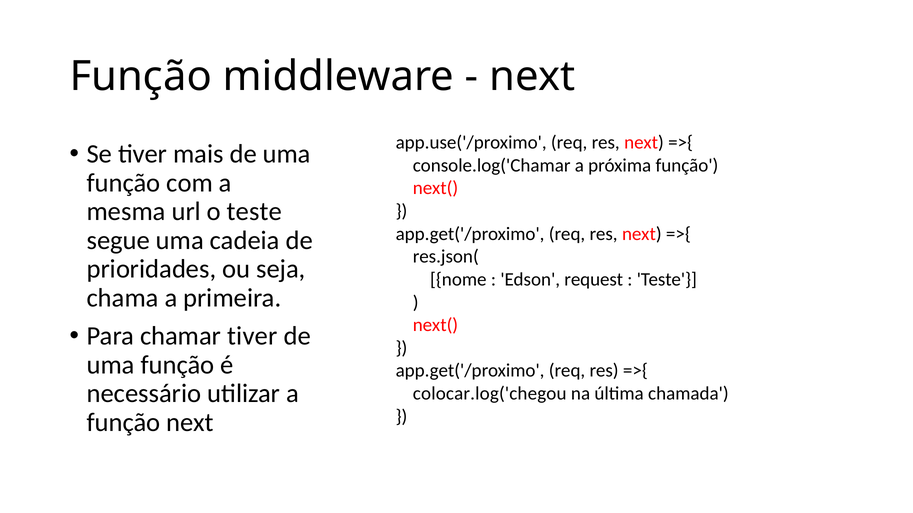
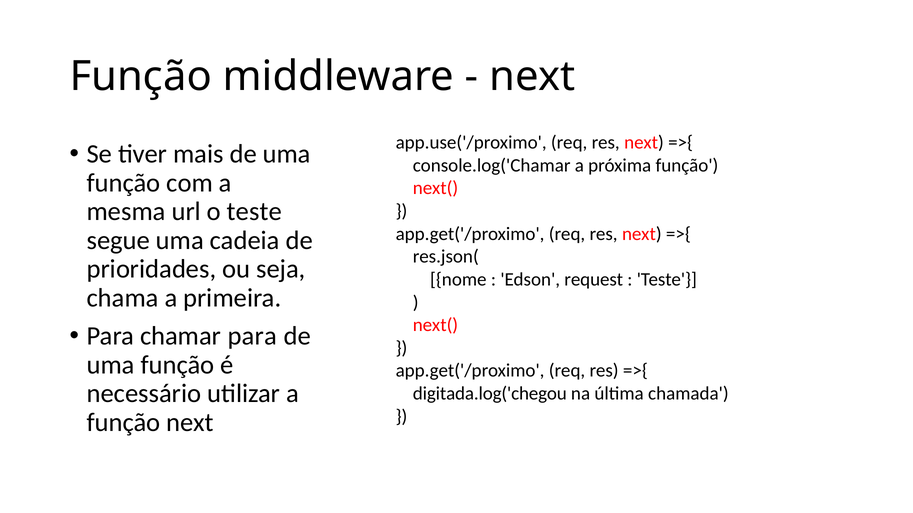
chamar tiver: tiver -> para
colocar.log('chegou: colocar.log('chegou -> digitada.log('chegou
